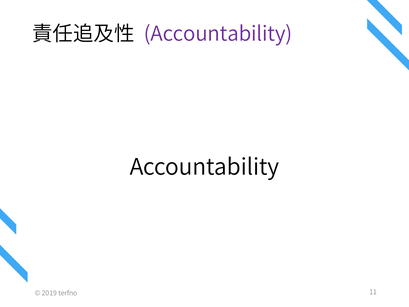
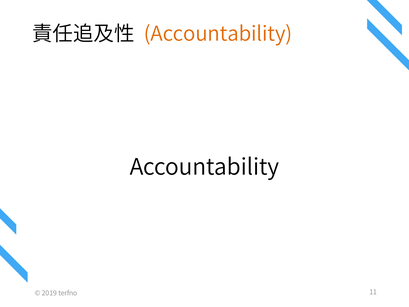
Accountability at (218, 34) colour: purple -> orange
